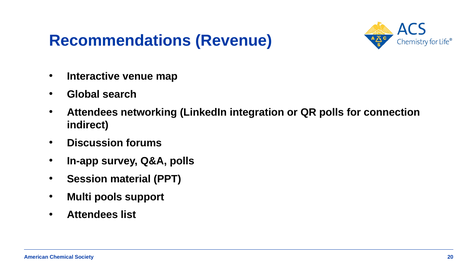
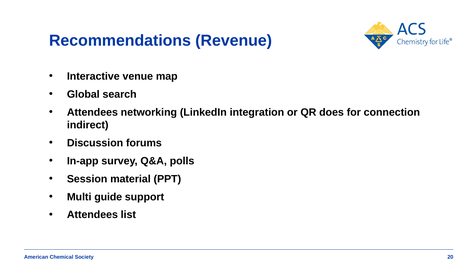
QR polls: polls -> does
pools: pools -> guide
